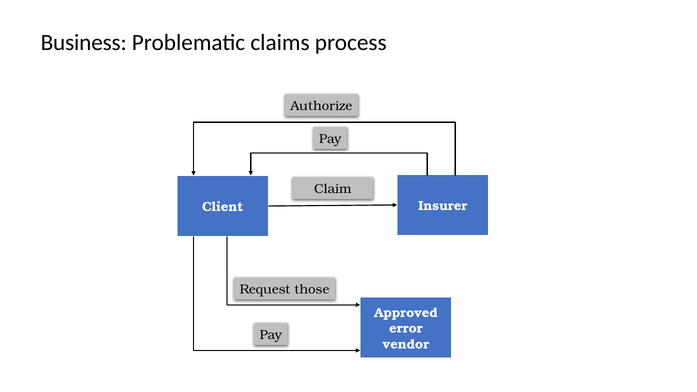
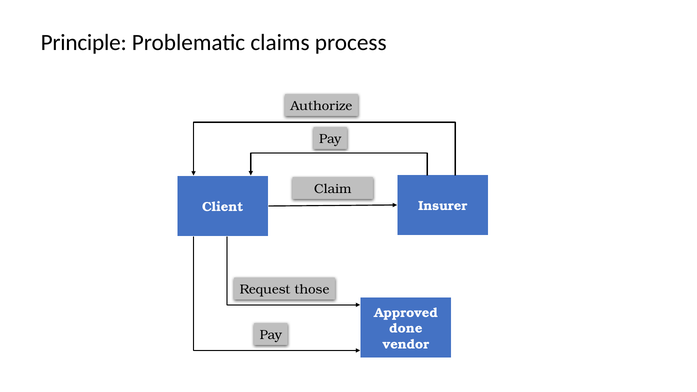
Business: Business -> Principle
error: error -> done
